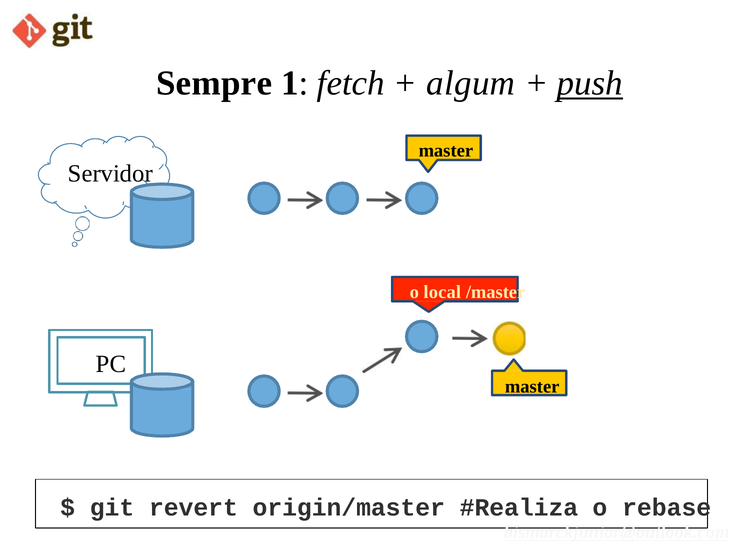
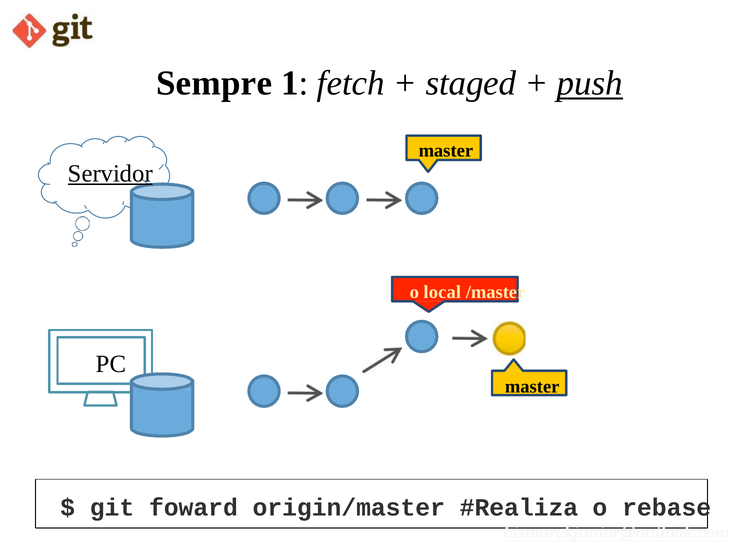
algum: algum -> staged
Servidor underline: none -> present
revert: revert -> foward
